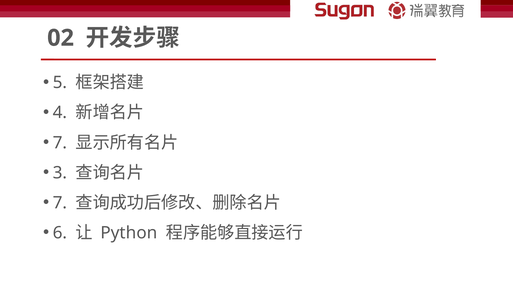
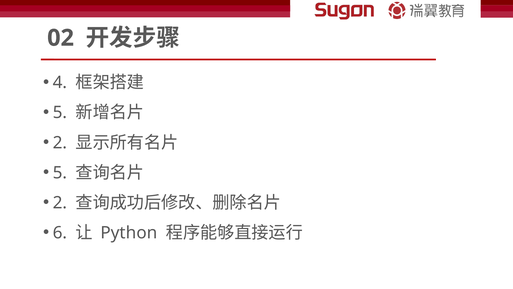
5: 5 -> 4
4 at (60, 113): 4 -> 5
7 at (60, 142): 7 -> 2
3 at (60, 172): 3 -> 5
7 at (60, 202): 7 -> 2
